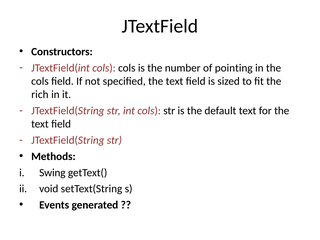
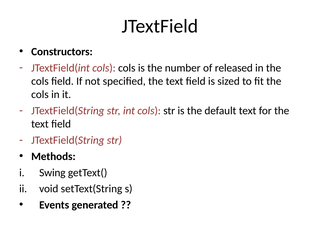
pointing: pointing -> released
rich at (40, 95): rich -> cols
